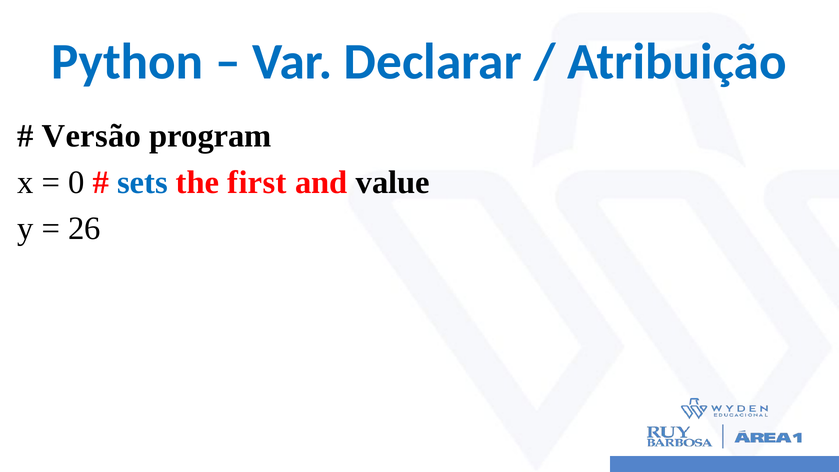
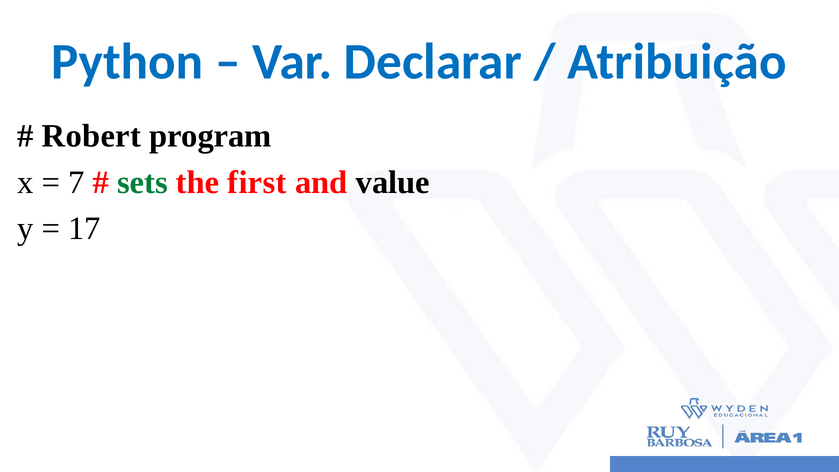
Versão: Versão -> Robert
0: 0 -> 7
sets colour: blue -> green
26: 26 -> 17
